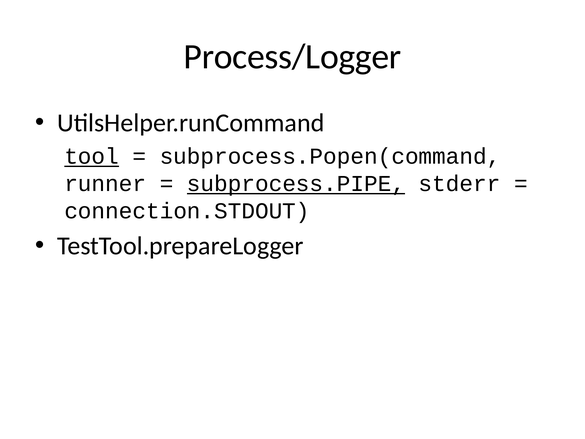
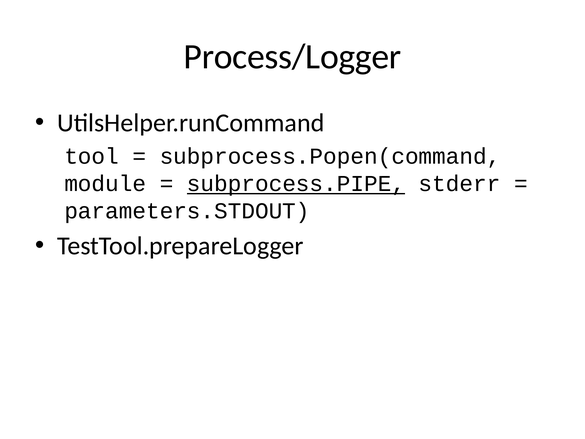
tool underline: present -> none
runner: runner -> module
connection.STDOUT: connection.STDOUT -> parameters.STDOUT
